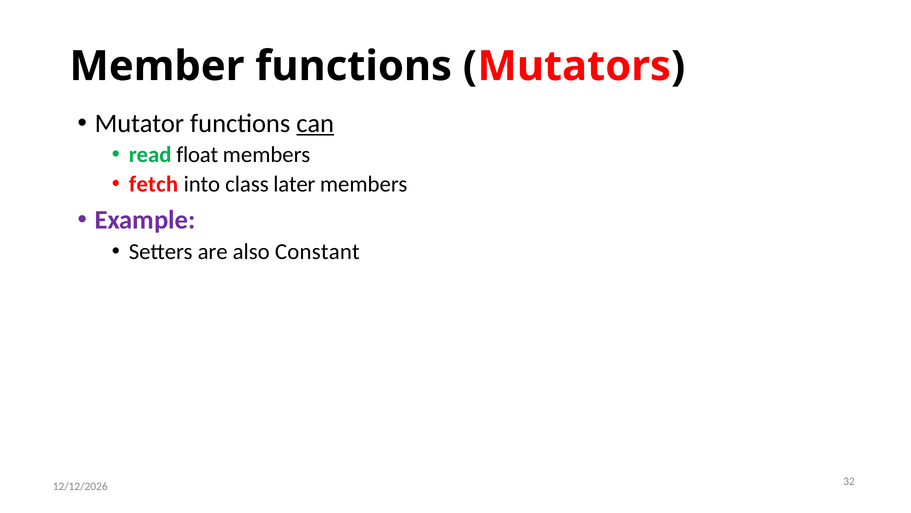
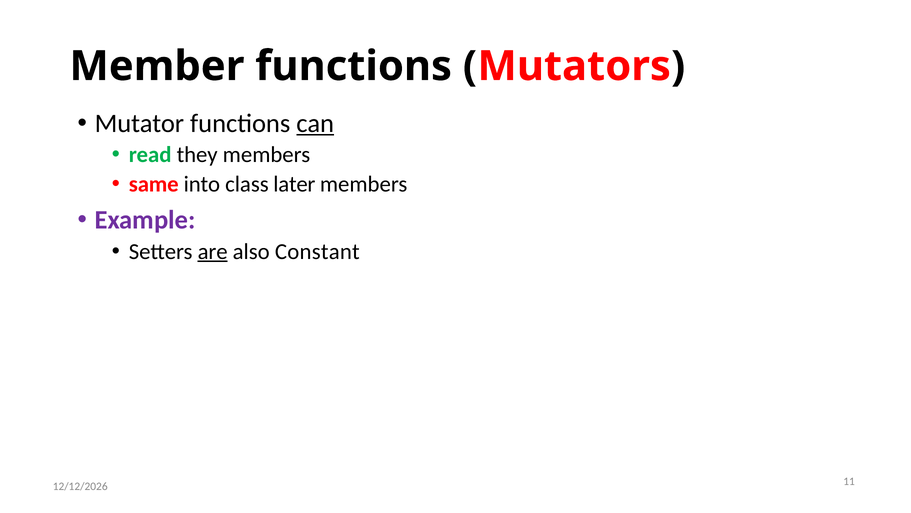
float: float -> they
fetch: fetch -> same
are underline: none -> present
32: 32 -> 11
